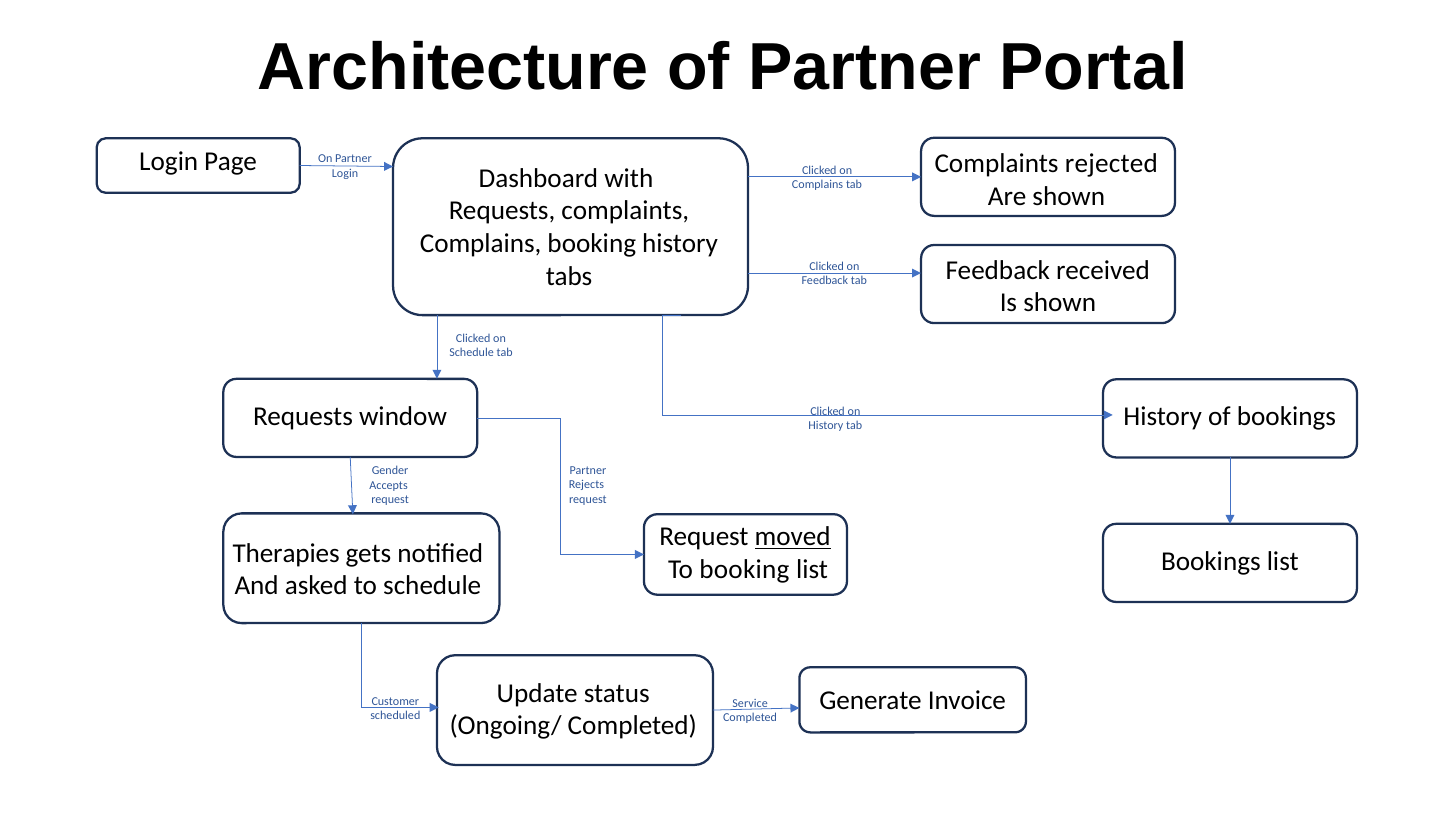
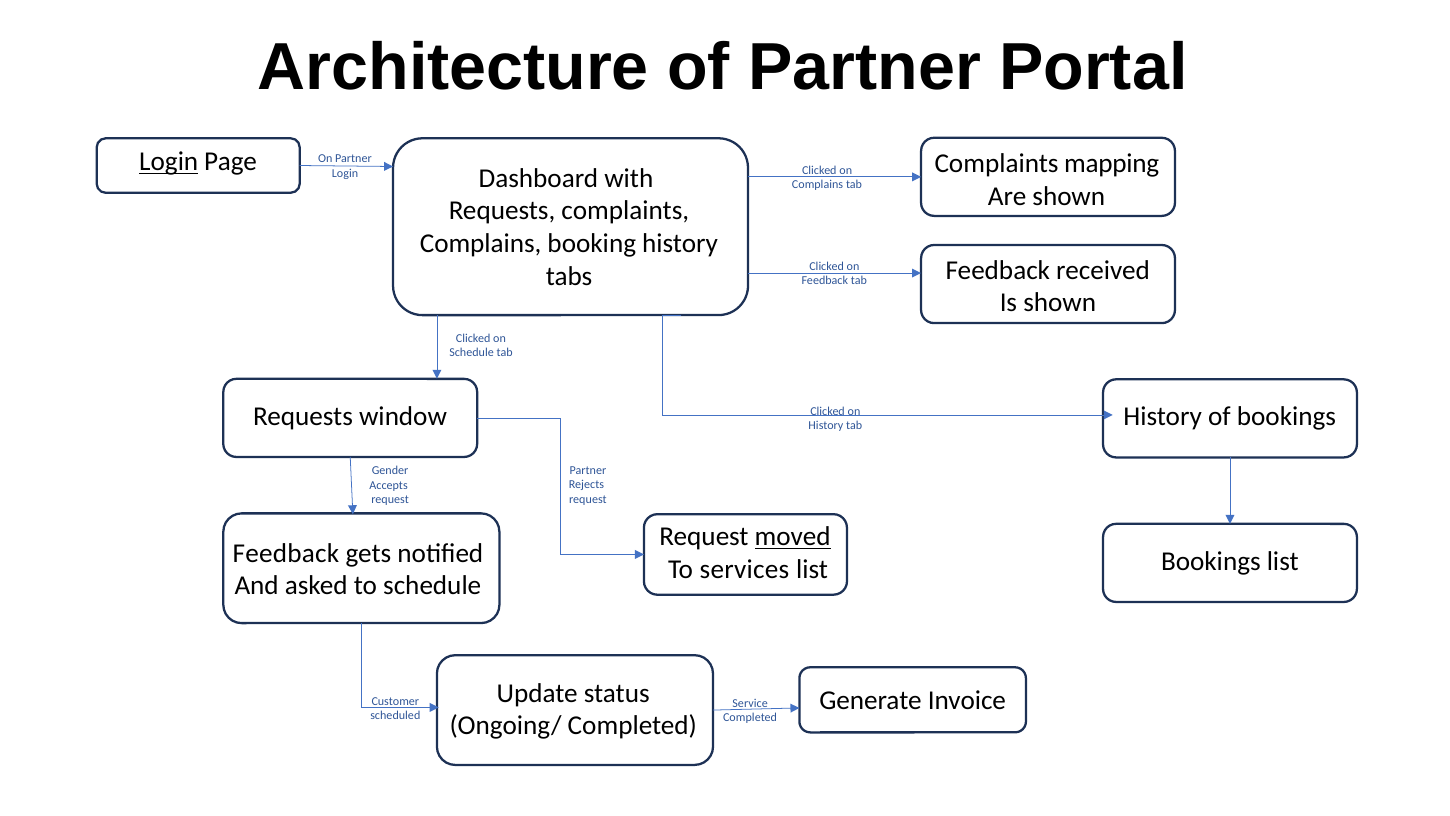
Login at (169, 162) underline: none -> present
rejected: rejected -> mapping
Therapies at (286, 553): Therapies -> Feedback
To booking: booking -> services
